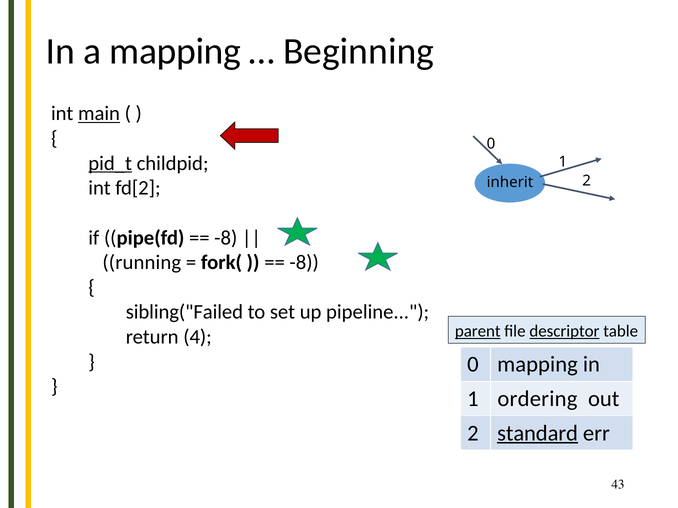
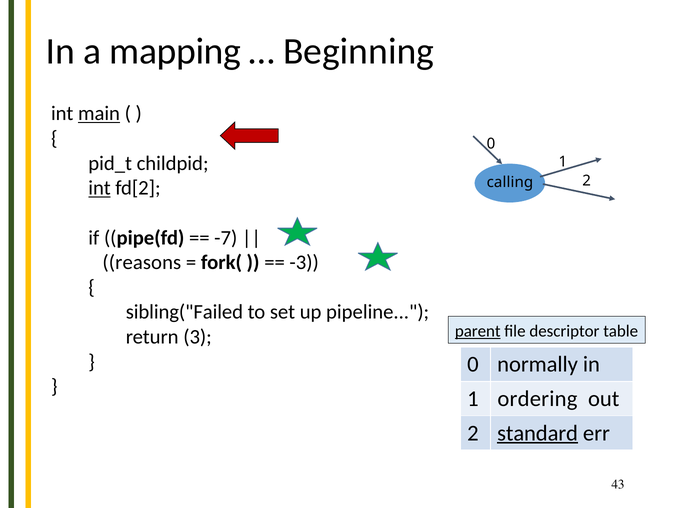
pid_t underline: present -> none
inherit: inherit -> calling
int at (100, 188) underline: none -> present
-8 at (226, 238): -8 -> -7
running: running -> reasons
-8 at (304, 263): -8 -> -3
descriptor underline: present -> none
4: 4 -> 3
0 mapping: mapping -> normally
